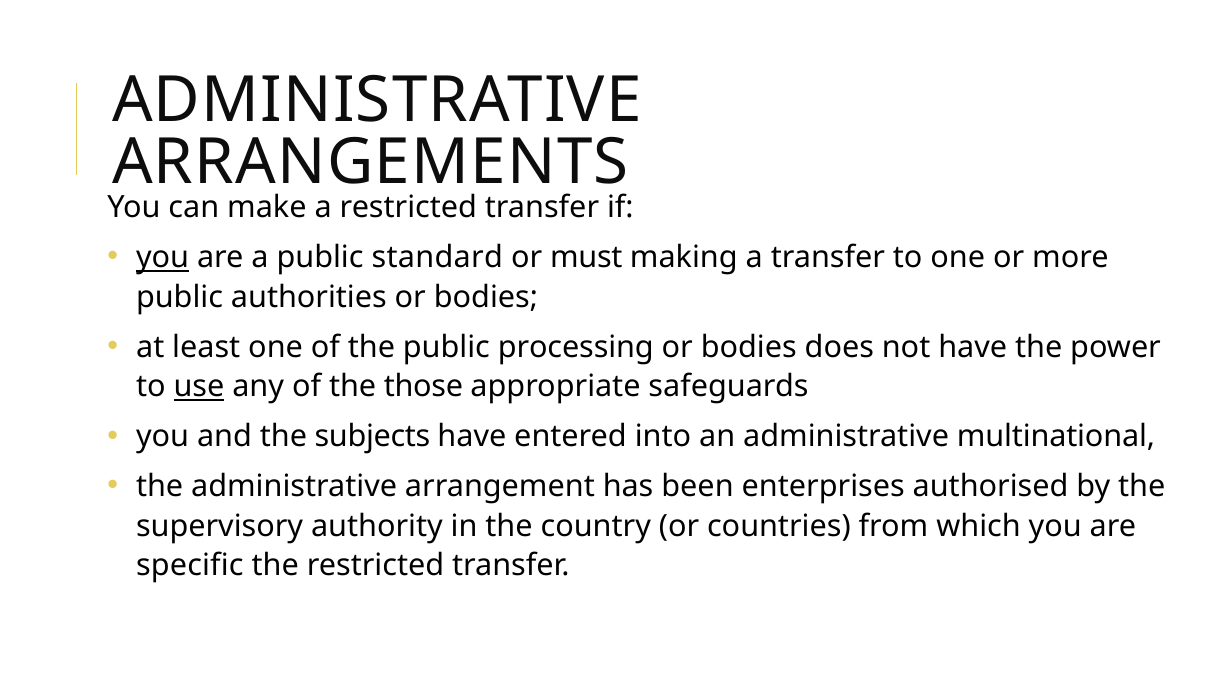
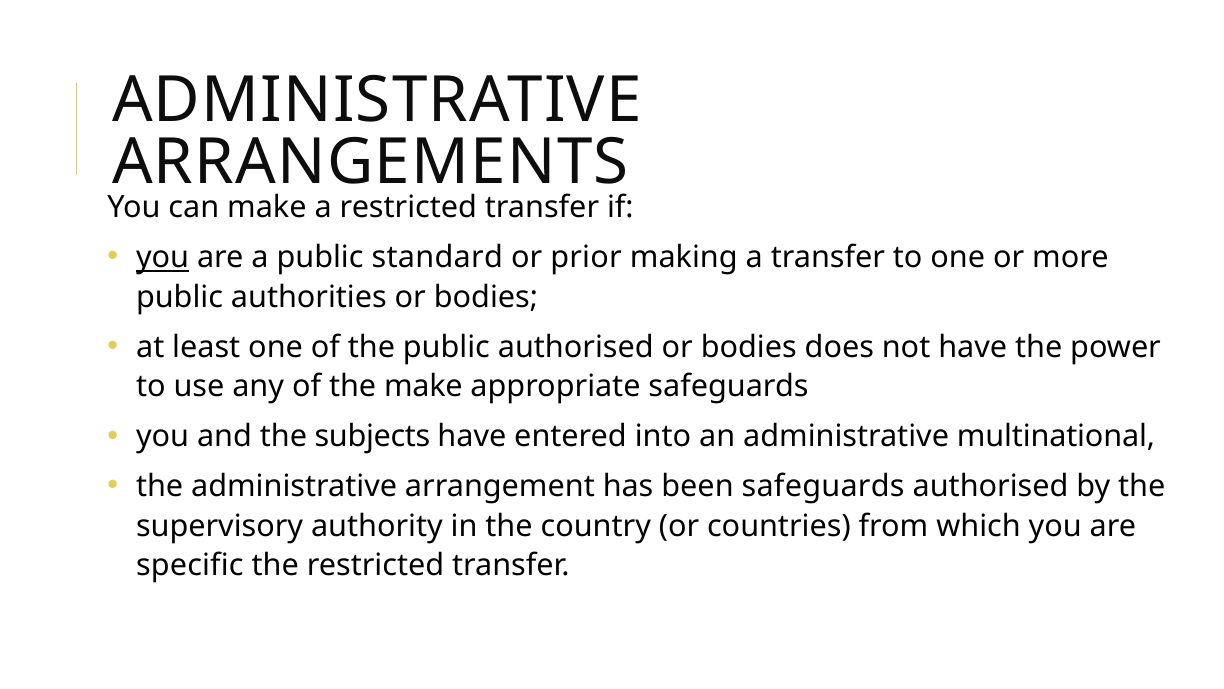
must: must -> prior
public processing: processing -> authorised
use underline: present -> none
the those: those -> make
been enterprises: enterprises -> safeguards
